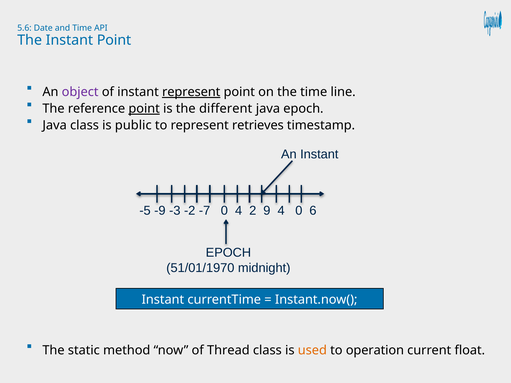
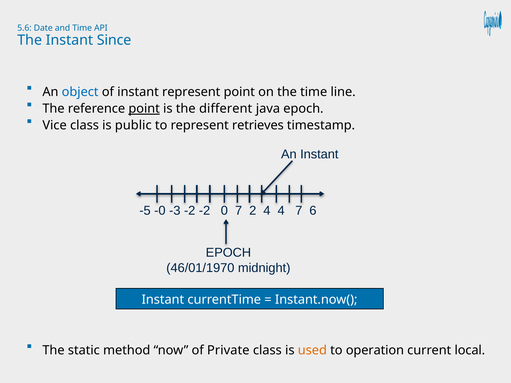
Instant Point: Point -> Since
object colour: purple -> blue
represent at (191, 92) underline: present -> none
Java at (55, 125): Java -> Vice
-9: -9 -> -0
-2 -7: -7 -> -2
0 4: 4 -> 7
2 9: 9 -> 4
4 0: 0 -> 7
51/01/1970: 51/01/1970 -> 46/01/1970
Thread: Thread -> Private
float: float -> local
